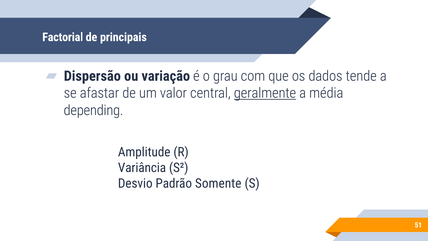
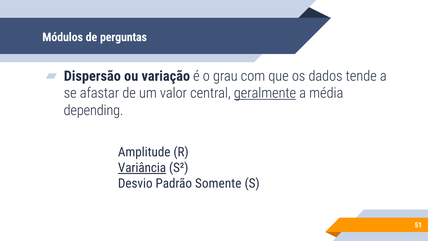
Factorial: Factorial -> Módulos
principais: principais -> perguntas
Variância underline: none -> present
